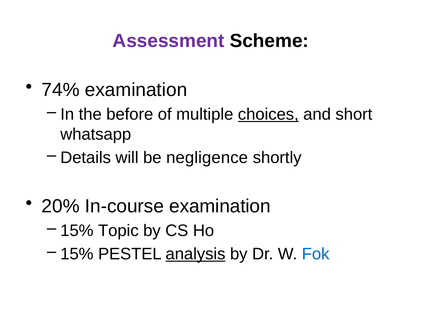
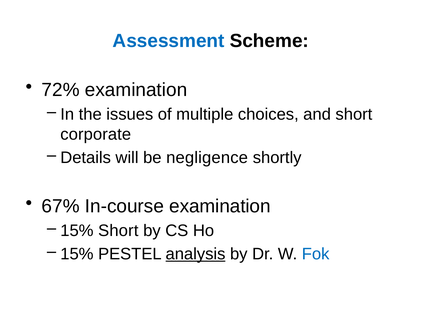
Assessment colour: purple -> blue
74%: 74% -> 72%
before: before -> issues
choices underline: present -> none
whatsapp: whatsapp -> corporate
20%: 20% -> 67%
Topic at (118, 230): Topic -> Short
